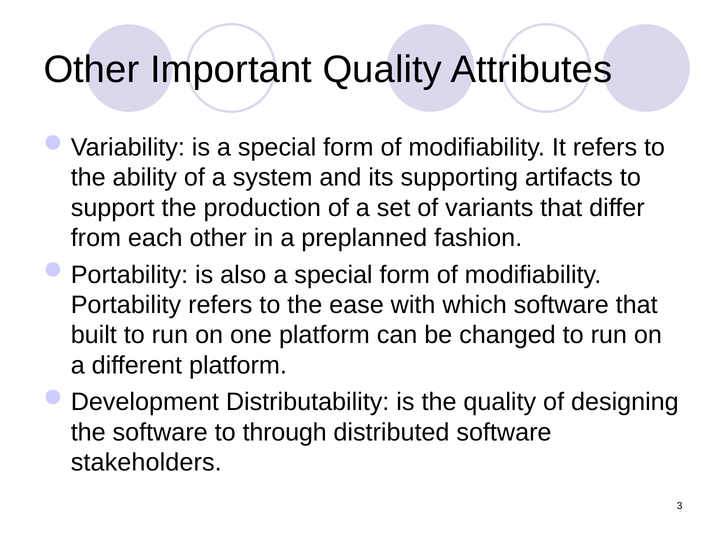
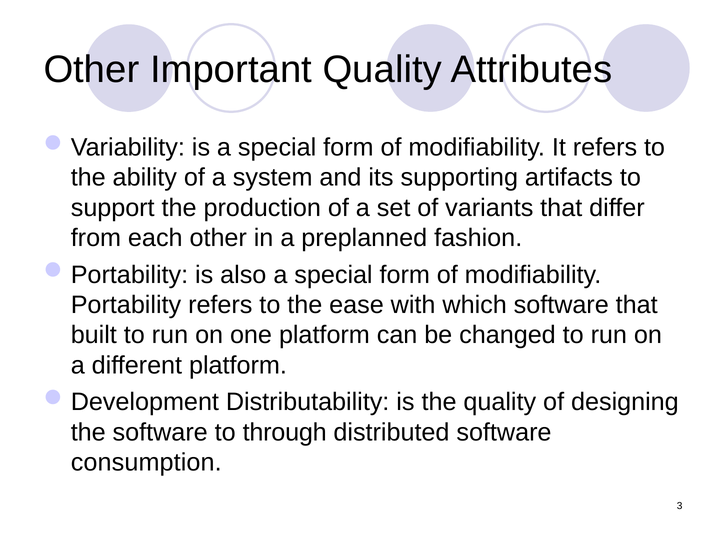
stakeholders: stakeholders -> consumption
